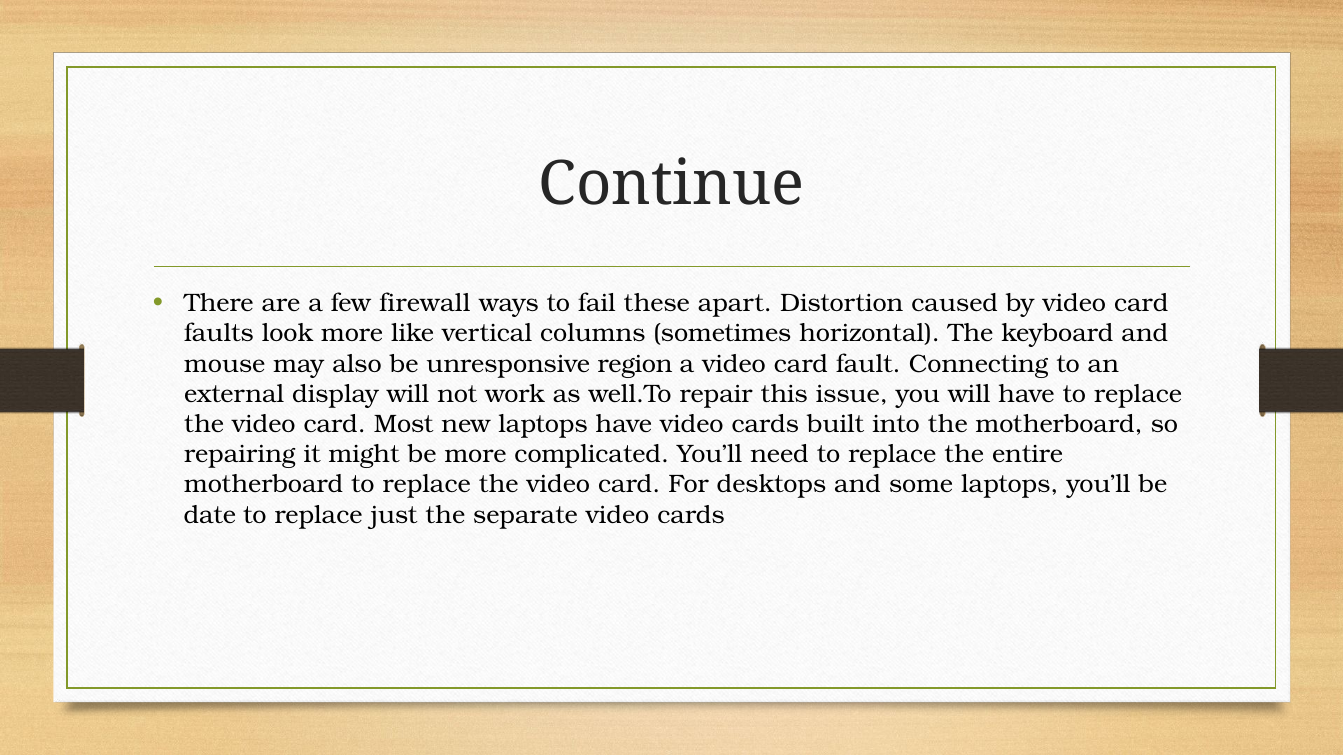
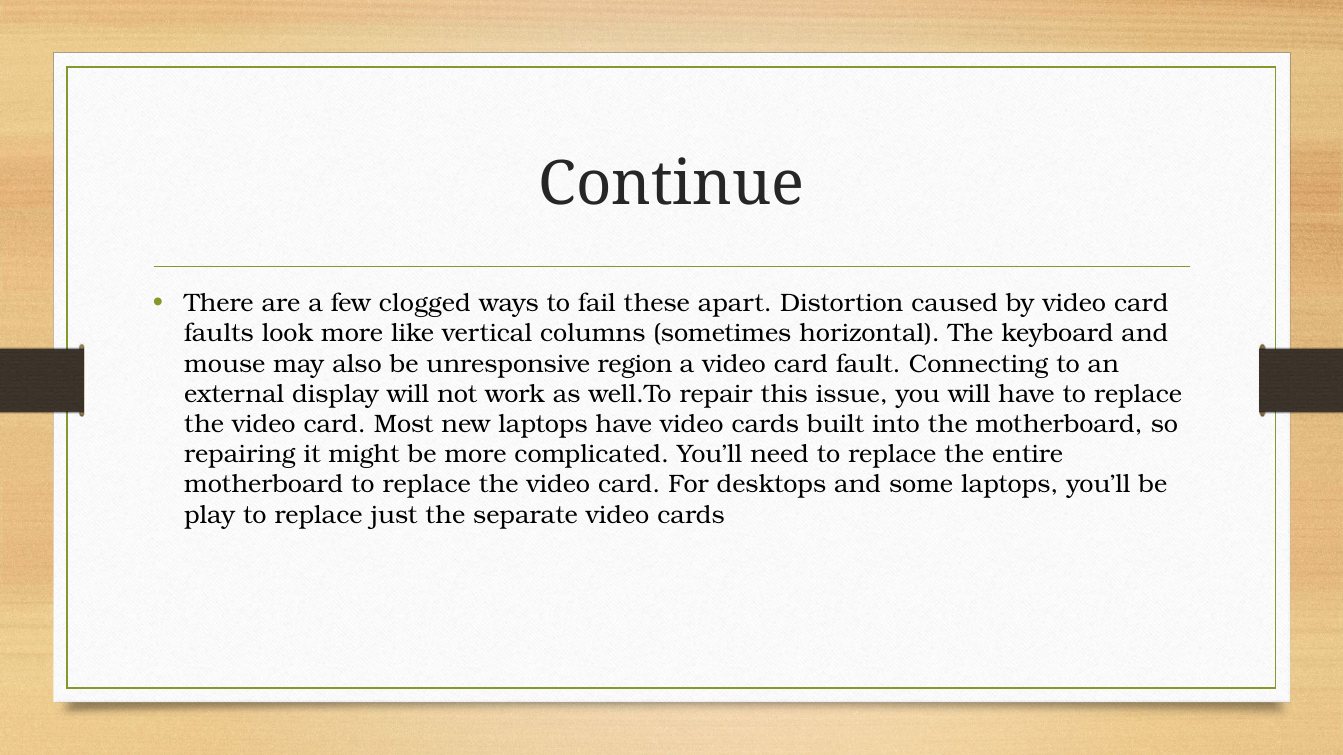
firewall: firewall -> clogged
date: date -> play
